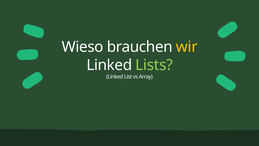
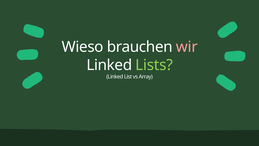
wir colour: yellow -> pink
